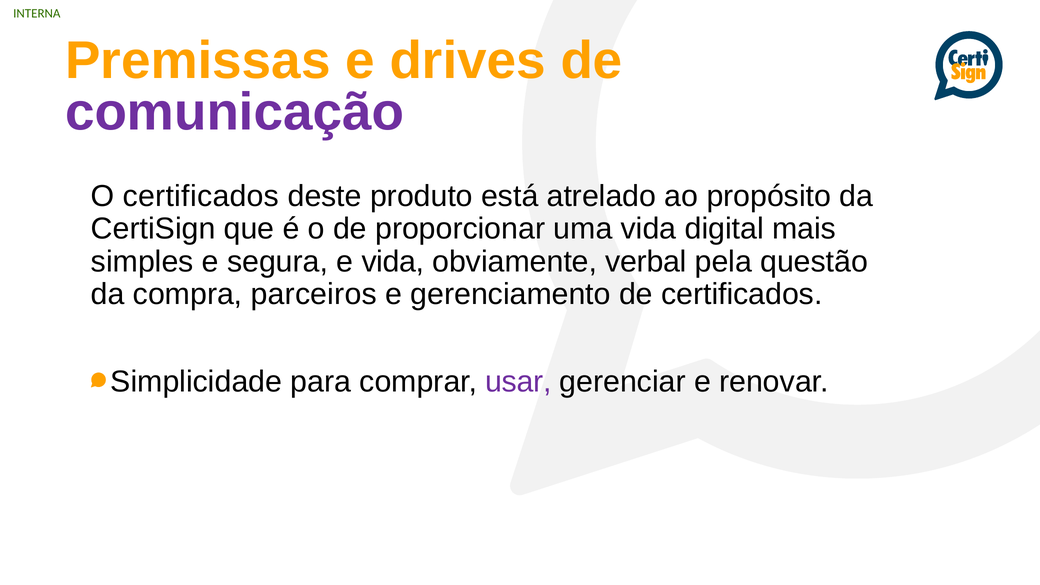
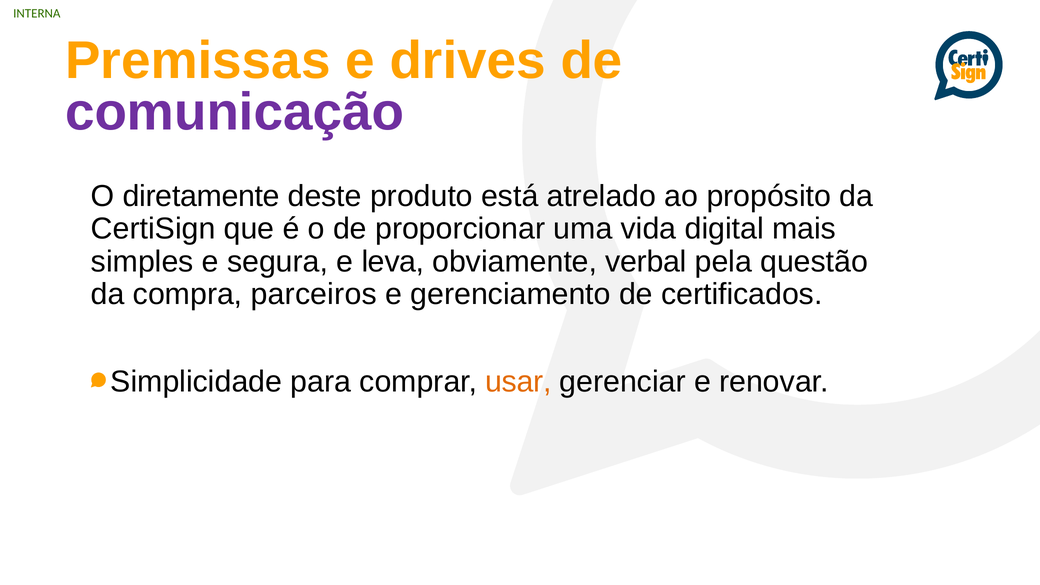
O certificados: certificados -> diretamente
e vida: vida -> leva
usar colour: purple -> orange
